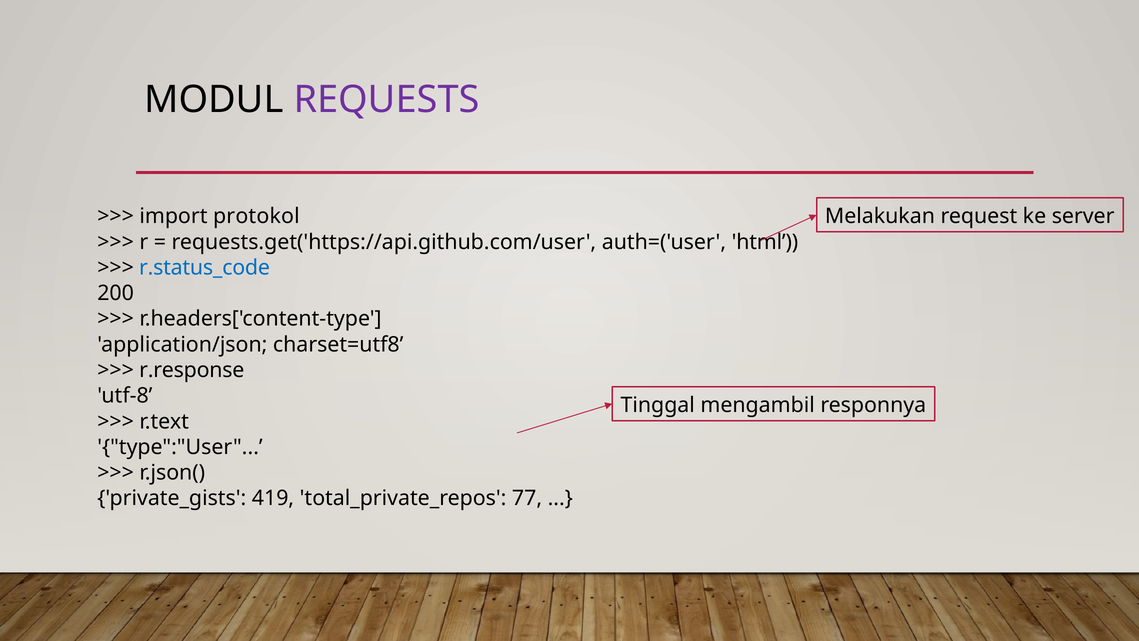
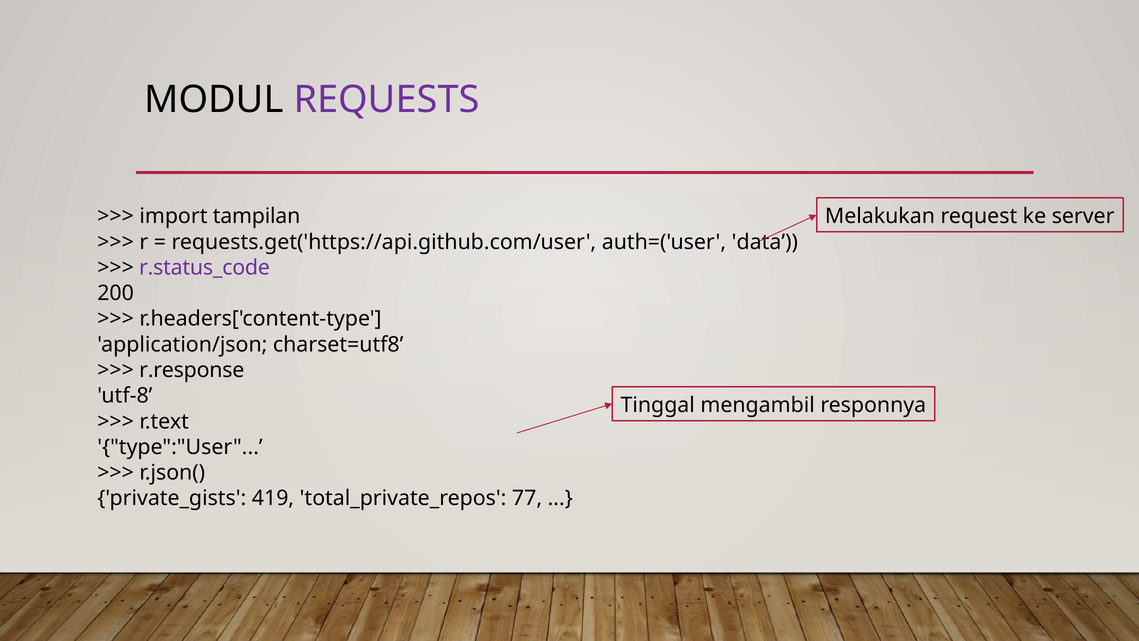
protokol: protokol -> tampilan
html: html -> data
r.status_code colour: blue -> purple
